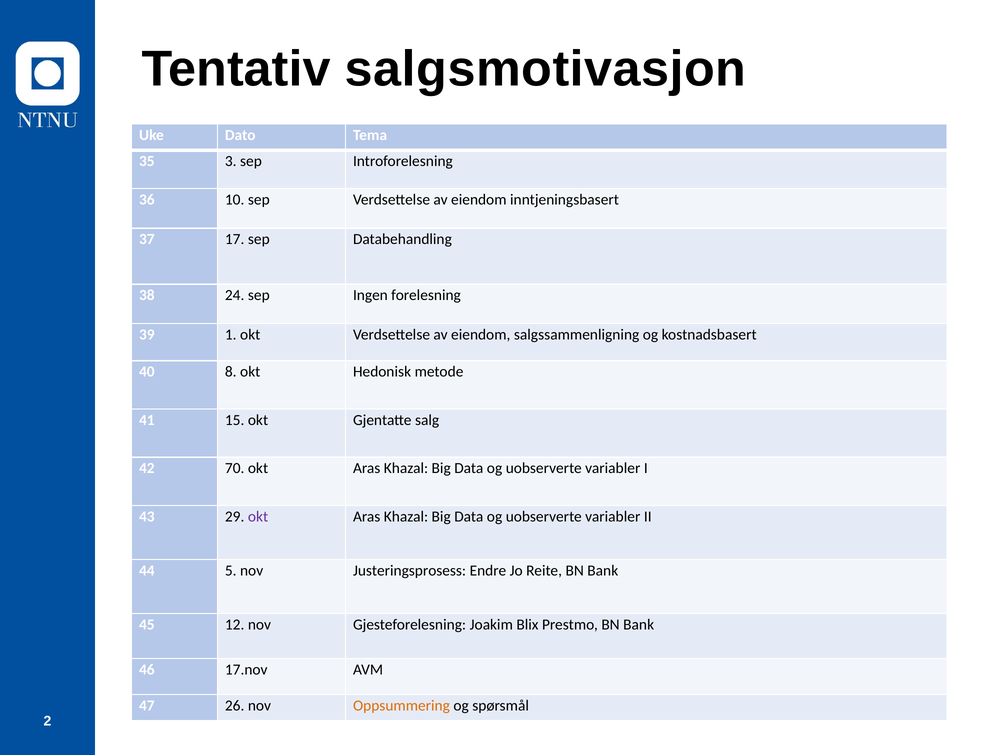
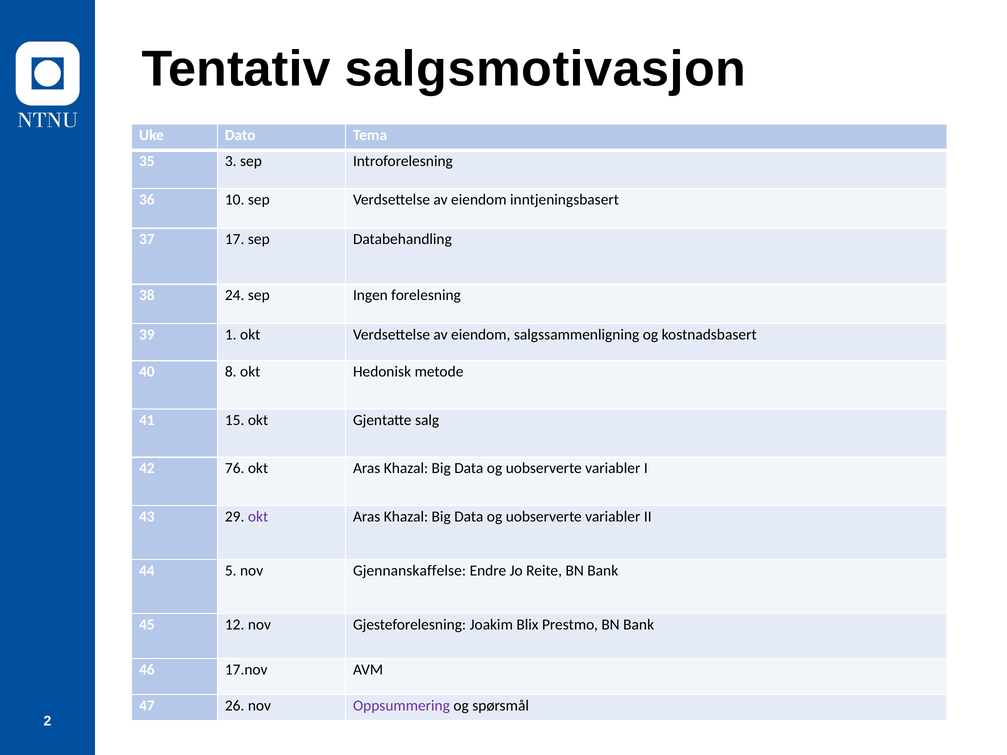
70: 70 -> 76
Justeringsprosess: Justeringsprosess -> Gjennanskaffelse
Oppsummering colour: orange -> purple
